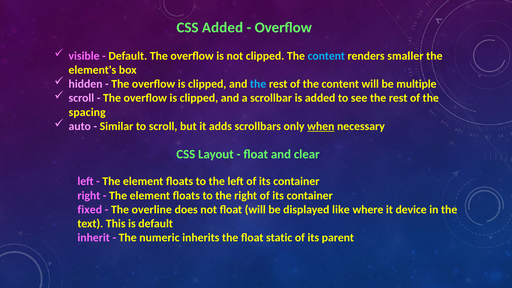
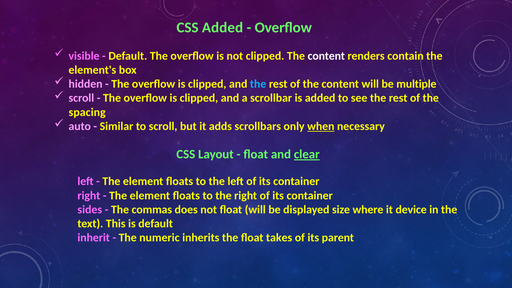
content at (326, 56) colour: light blue -> white
smaller: smaller -> contain
clear underline: none -> present
fixed: fixed -> sides
overline: overline -> commas
like: like -> size
static: static -> takes
